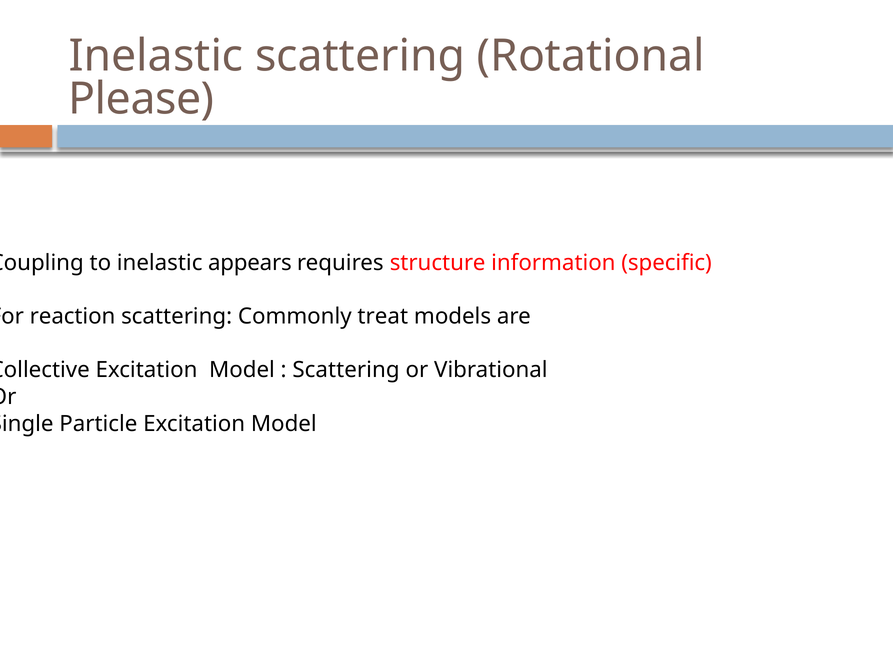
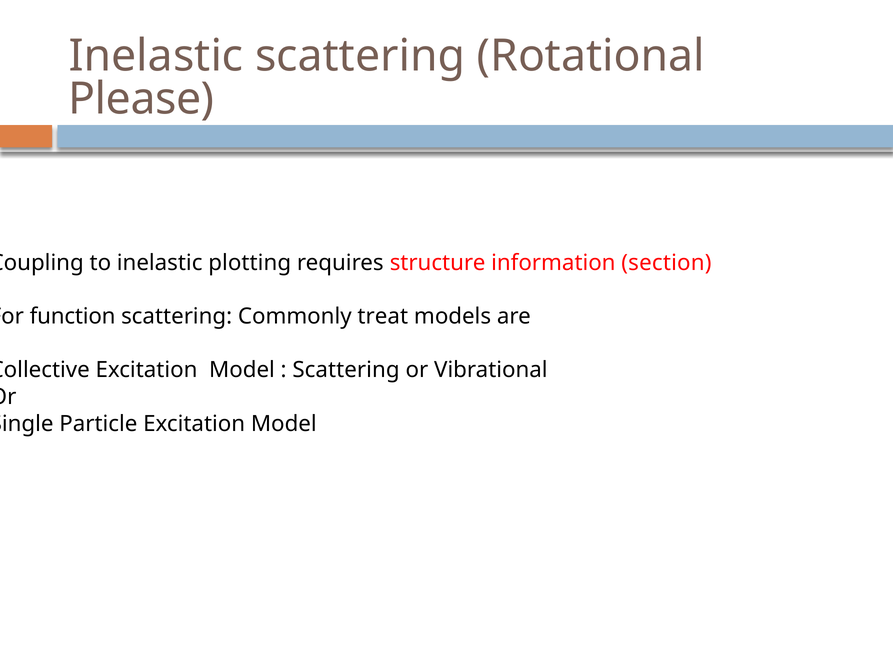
appears: appears -> plotting
specific: specific -> section
reaction: reaction -> function
